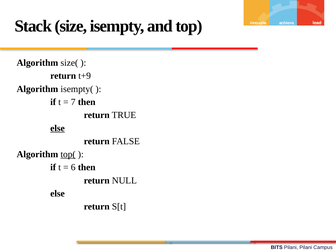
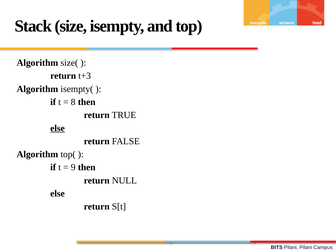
t+9: t+9 -> t+3
7: 7 -> 8
top( underline: present -> none
6: 6 -> 9
